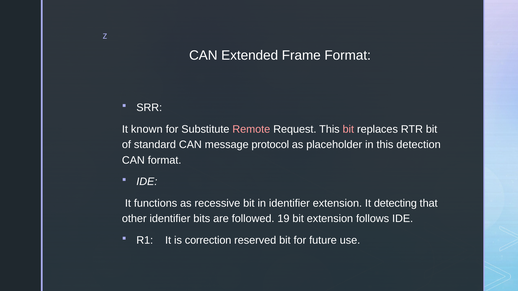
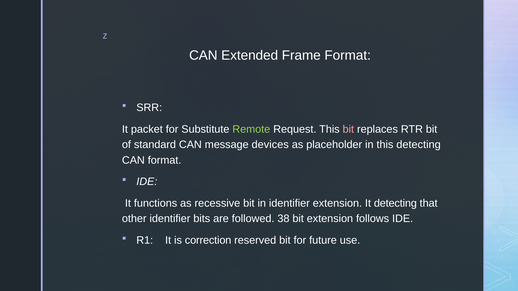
known: known -> packet
Remote colour: pink -> light green
protocol: protocol -> devices
this detection: detection -> detecting
19: 19 -> 38
